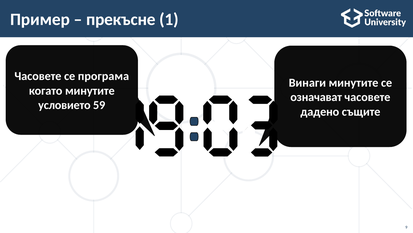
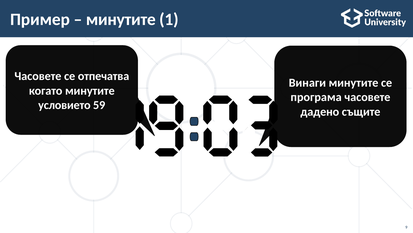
прекъсне at (121, 20): прекъсне -> минутите
програма: програма -> отпечатва
означават: означават -> програма
